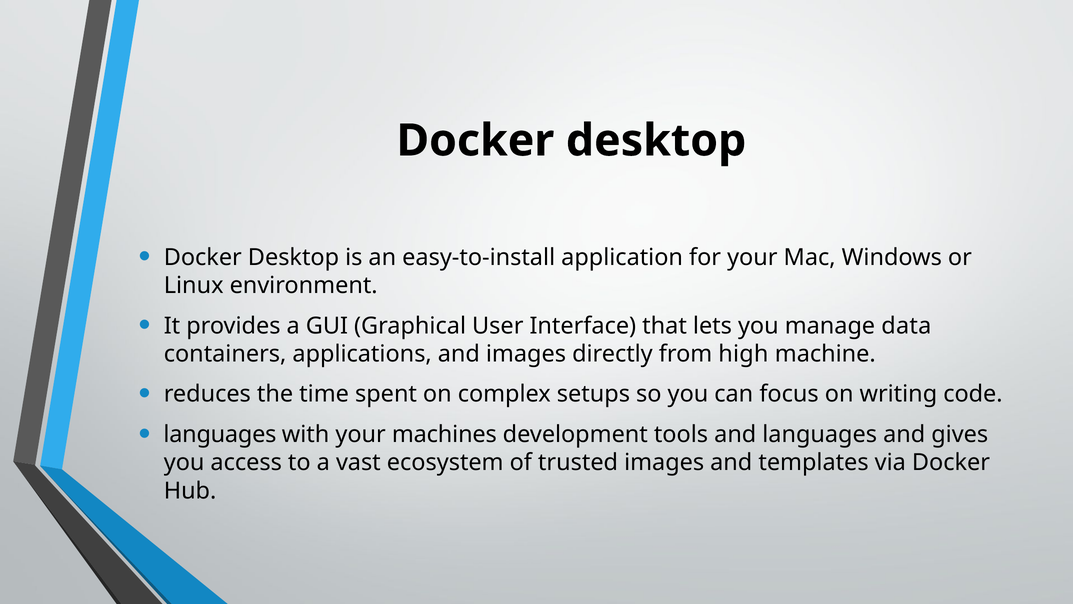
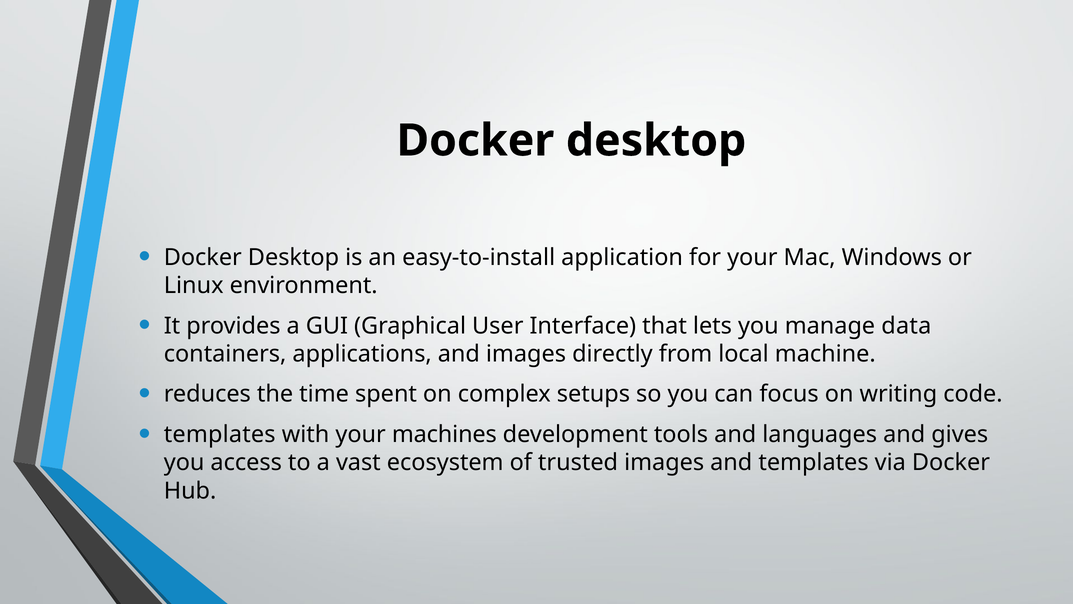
high: high -> local
languages at (220, 434): languages -> templates
